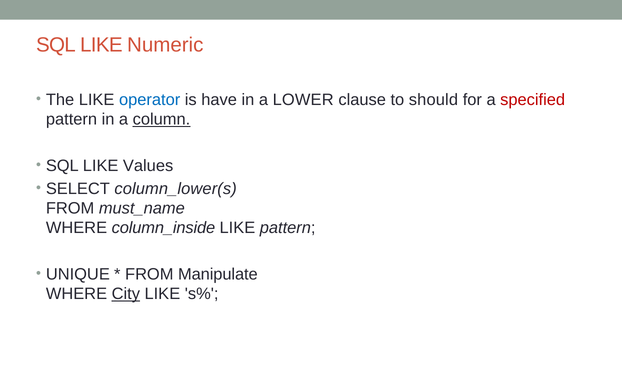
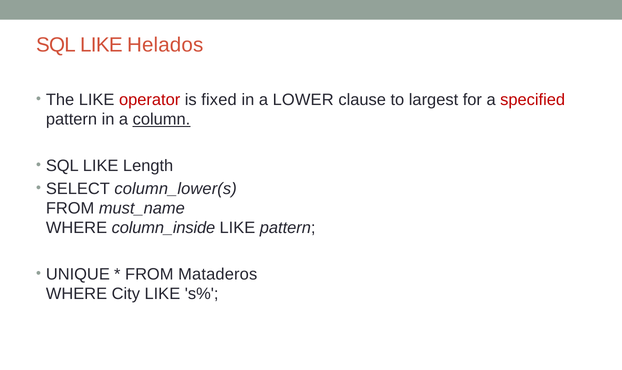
Numeric: Numeric -> Helados
operator colour: blue -> red
have: have -> fixed
should: should -> largest
Values: Values -> Length
Manipulate: Manipulate -> Mataderos
City underline: present -> none
